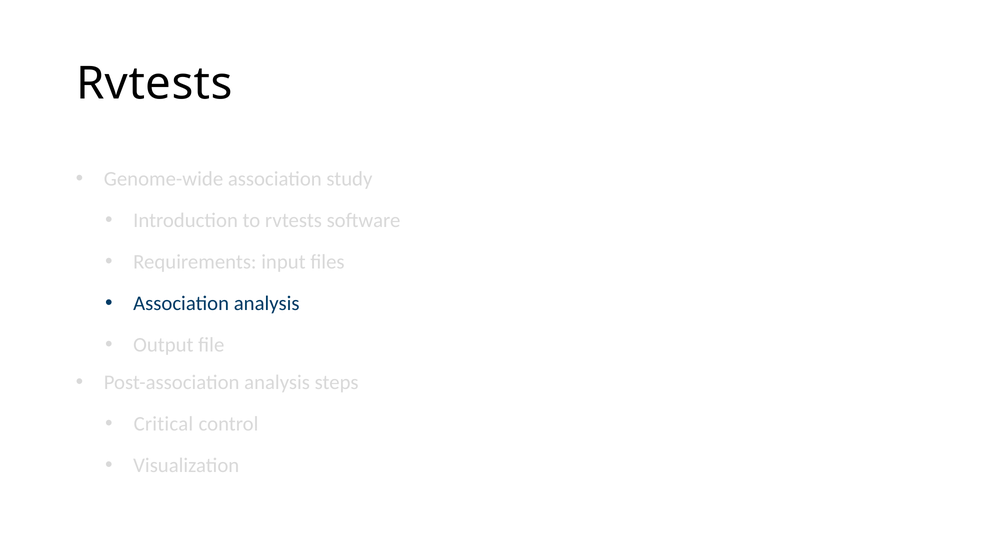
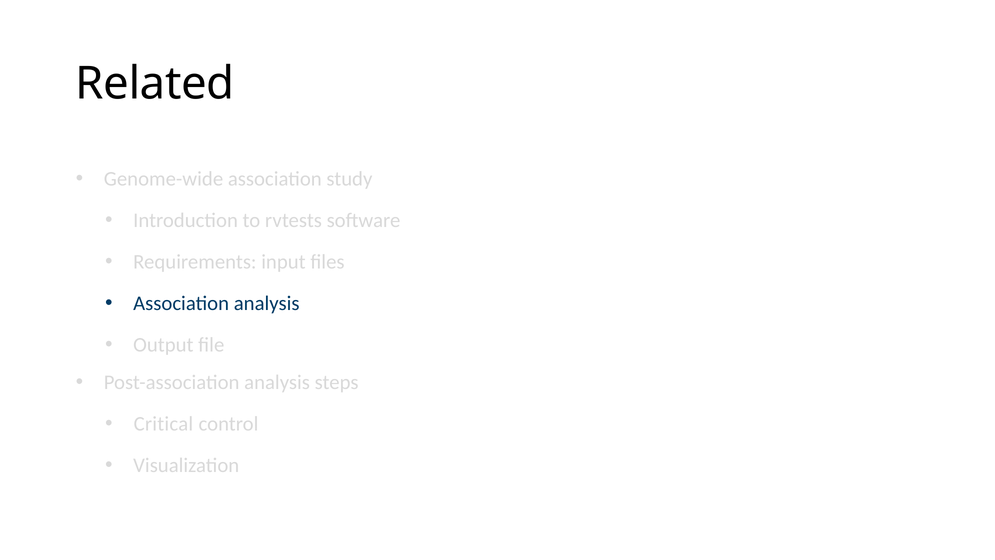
Rvtests at (154, 84): Rvtests -> Related
